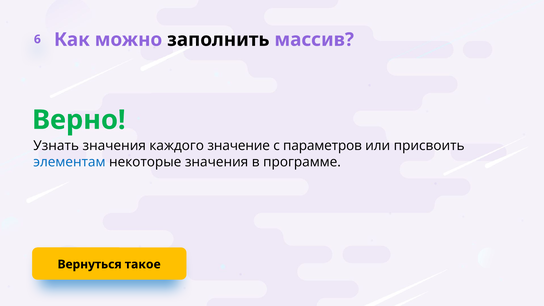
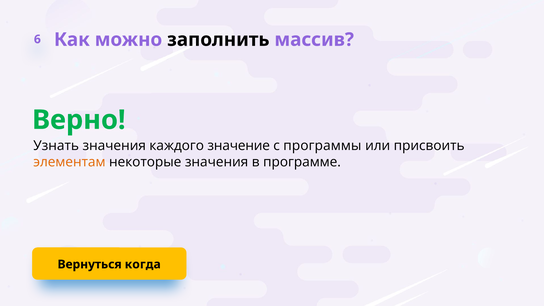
параметров: параметров -> программы
элементам colour: blue -> orange
такое: такое -> когда
